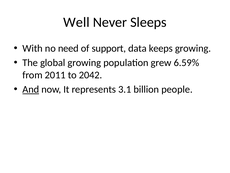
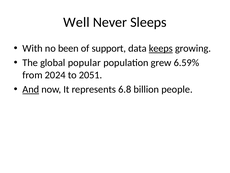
need: need -> been
keeps underline: none -> present
global growing: growing -> popular
2011: 2011 -> 2024
2042: 2042 -> 2051
3.1: 3.1 -> 6.8
